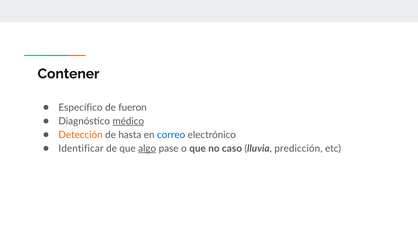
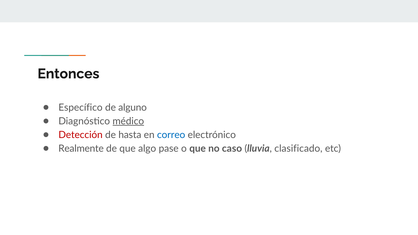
Contener: Contener -> Entonces
fueron: fueron -> alguno
Detección colour: orange -> red
Identificar: Identificar -> Realmente
algo underline: present -> none
predicción: predicción -> clasificado
